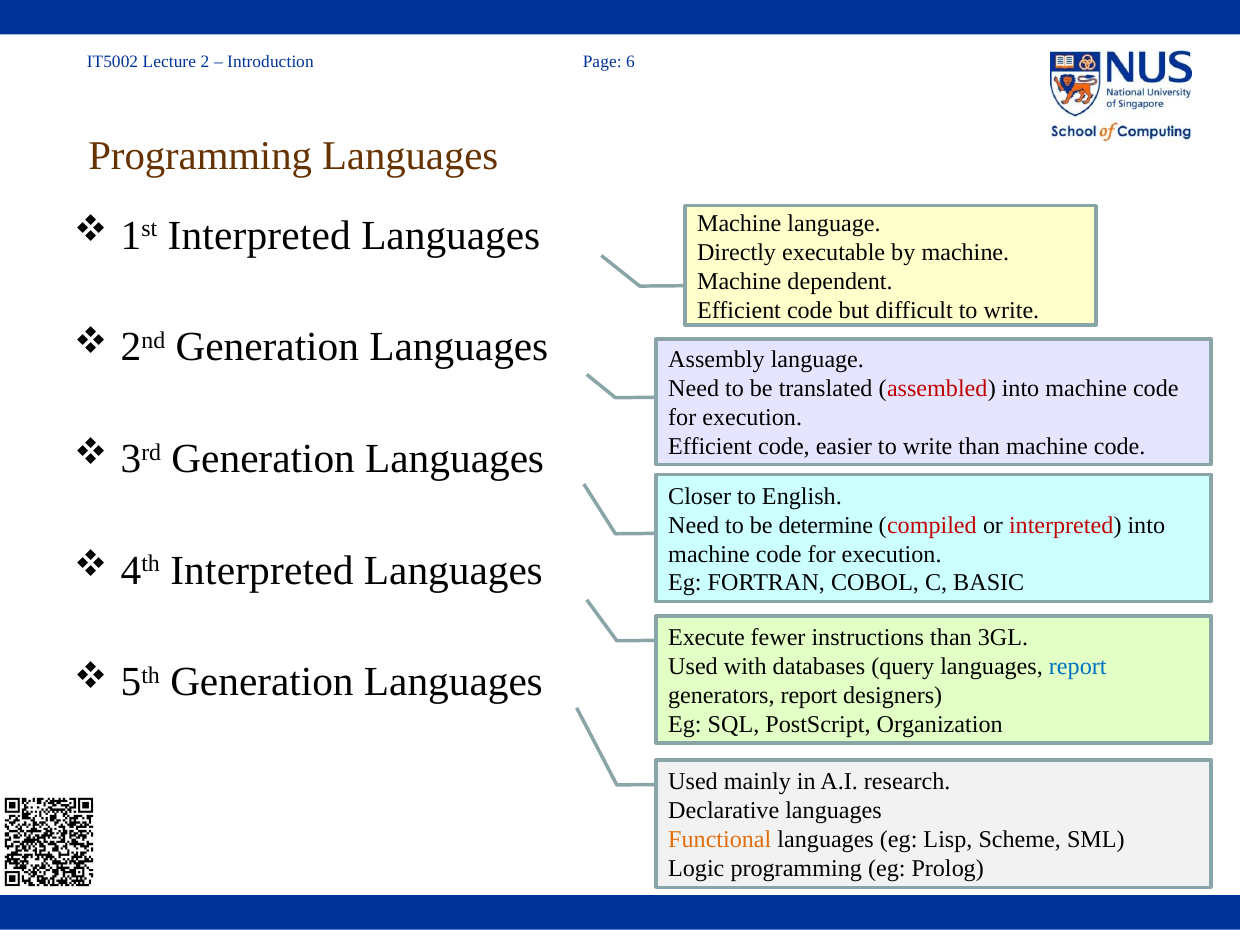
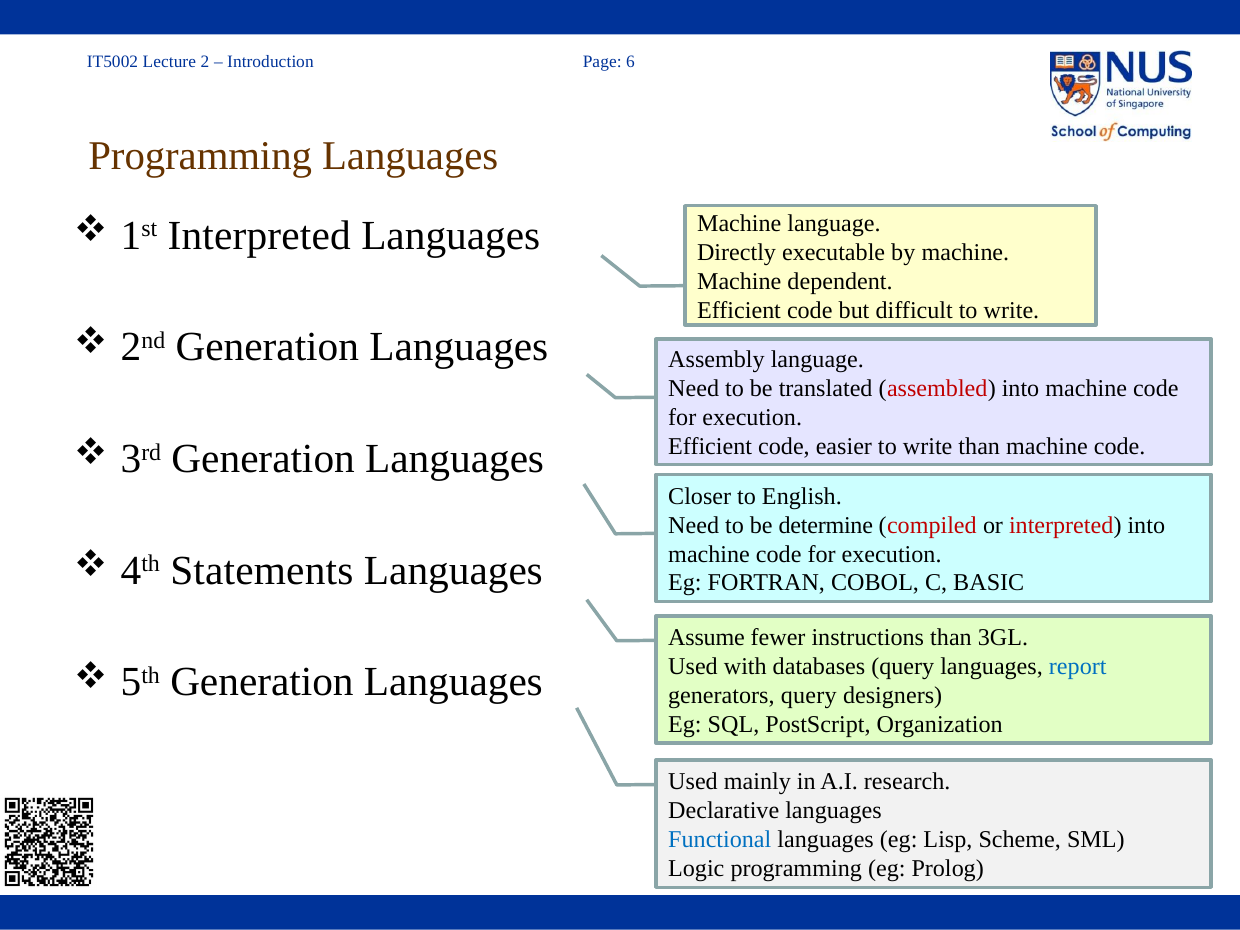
4th Interpreted: Interpreted -> Statements
Execute: Execute -> Assume
generators report: report -> query
Functional colour: orange -> blue
